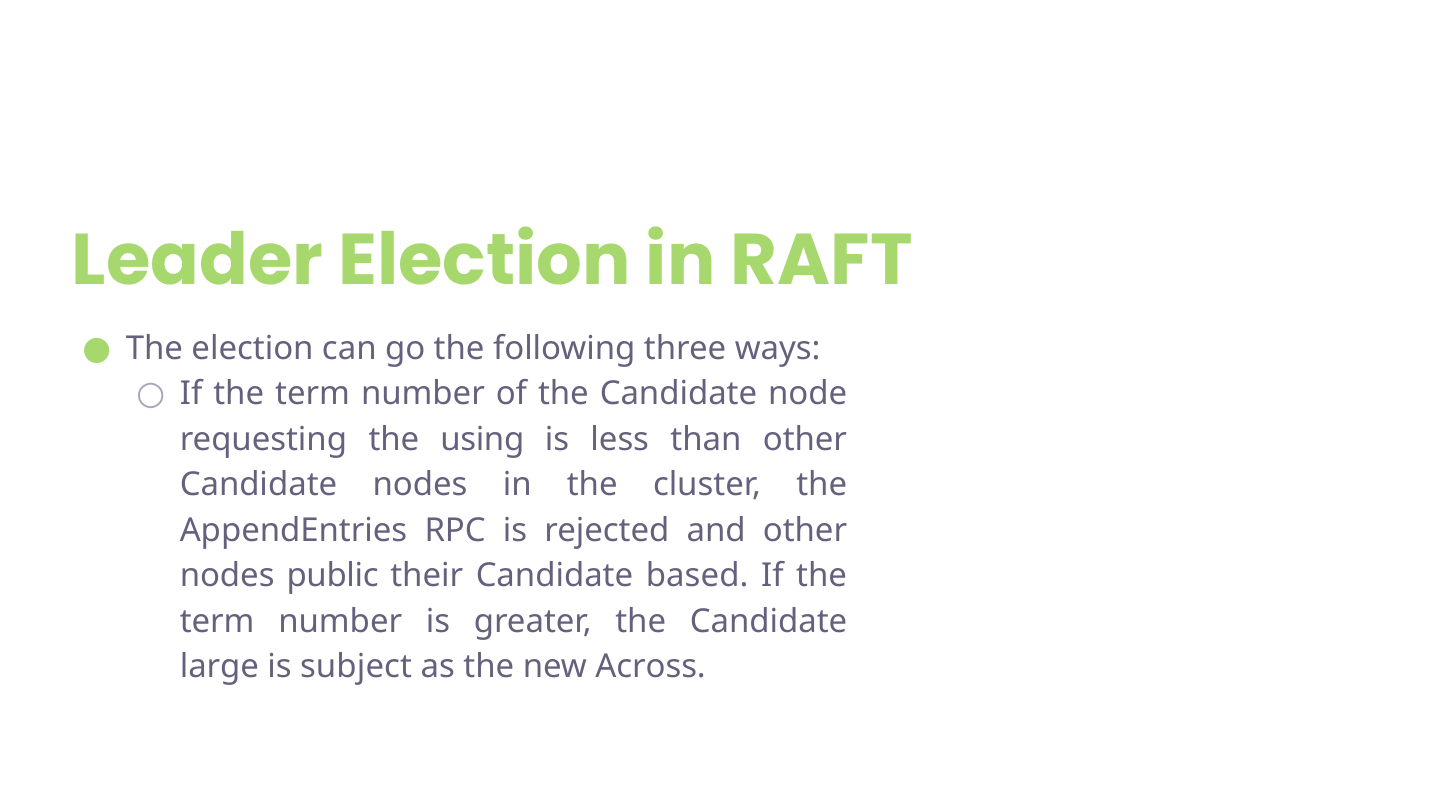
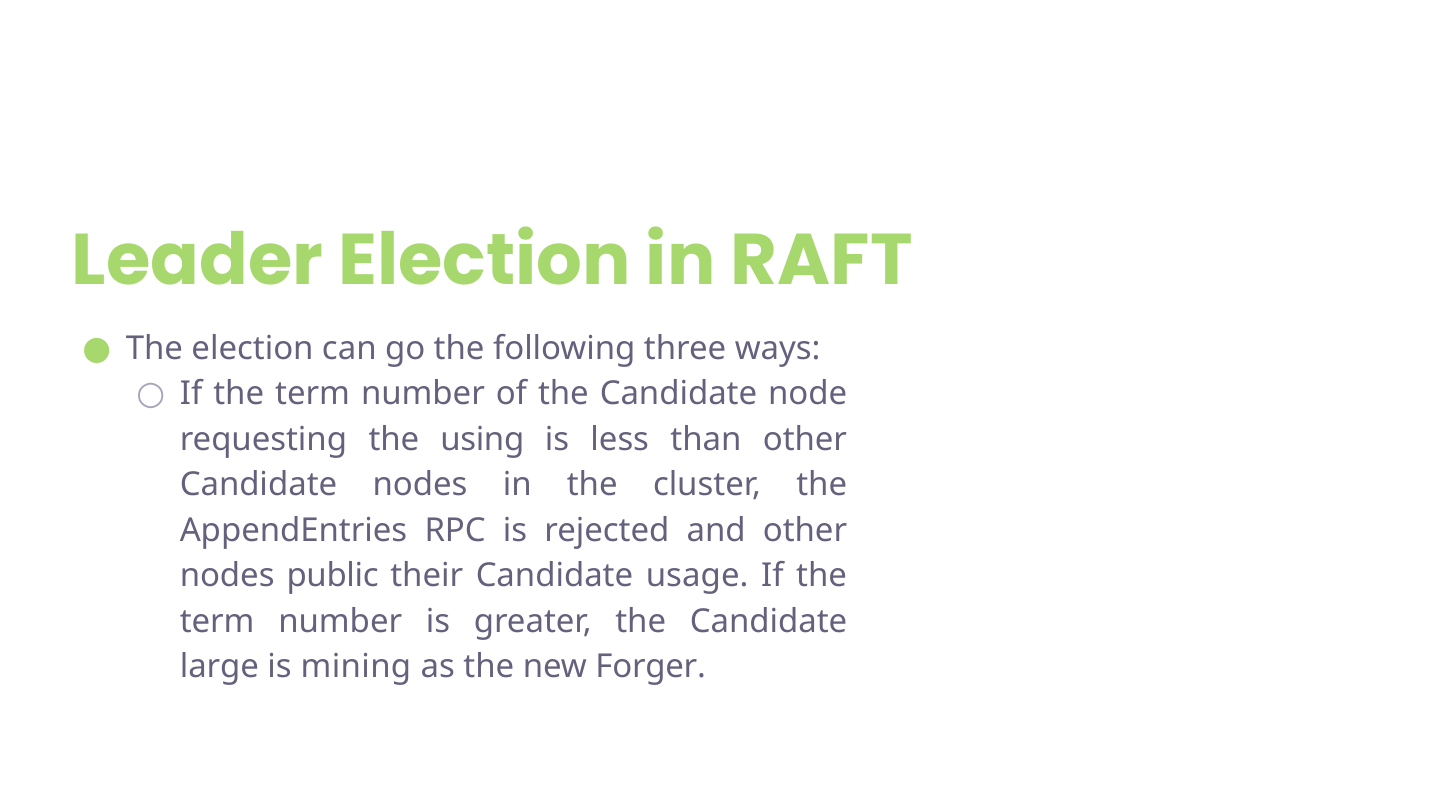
based: based -> usage
subject: subject -> mining
Across: Across -> Forger
